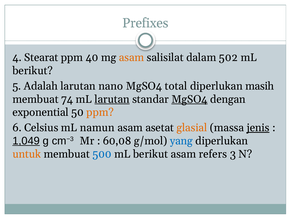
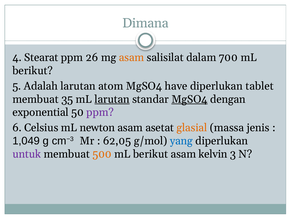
Prefixes: Prefixes -> Dimana
40: 40 -> 26
502: 502 -> 700
nano: nano -> atom
total: total -> have
masih: masih -> tablet
74: 74 -> 35
ppm at (100, 112) colour: orange -> purple
namun: namun -> newton
jenis underline: present -> none
1,049 underline: present -> none
60,08: 60,08 -> 62,05
untuk colour: orange -> purple
500 colour: blue -> orange
refers: refers -> kelvin
